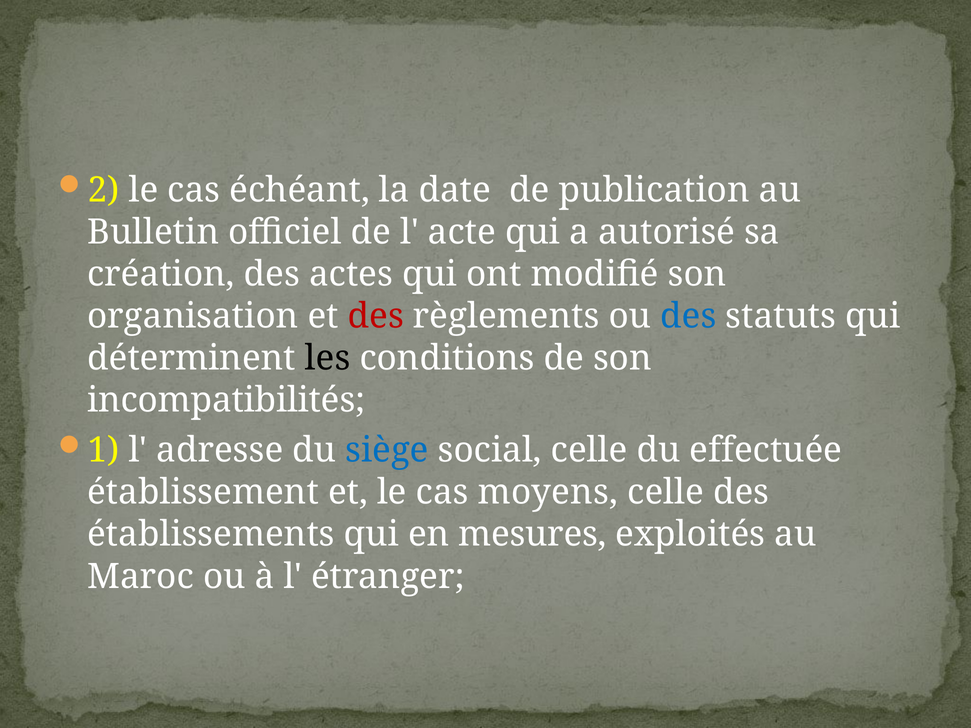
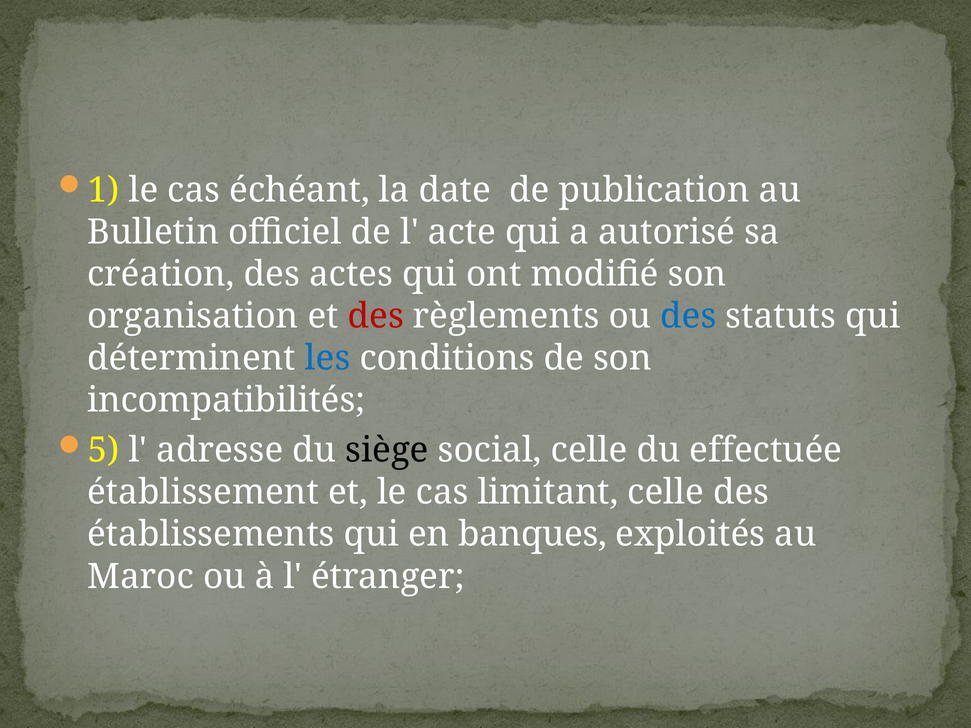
2: 2 -> 1
les colour: black -> blue
1: 1 -> 5
siège colour: blue -> black
moyens: moyens -> limitant
mesures: mesures -> banques
